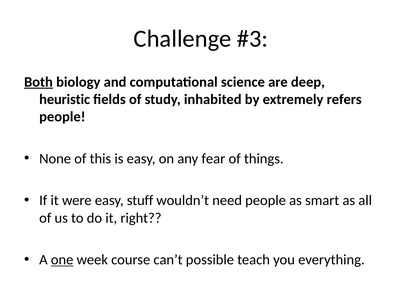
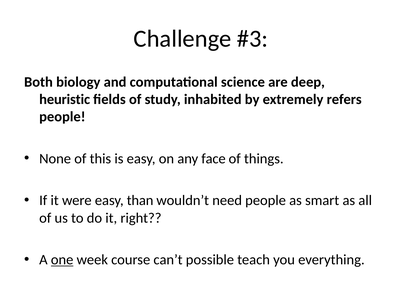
Both underline: present -> none
fear: fear -> face
stuff: stuff -> than
